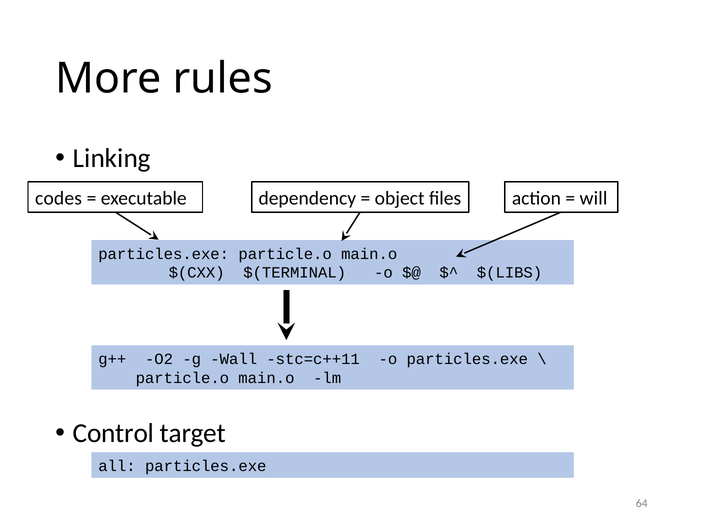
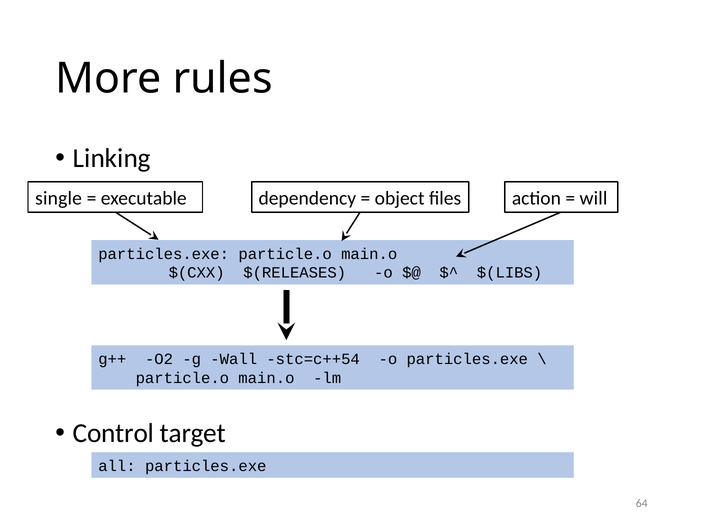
codes: codes -> single
$(TERMINAL: $(TERMINAL -> $(RELEASES
stc=c++11: stc=c++11 -> stc=c++54
